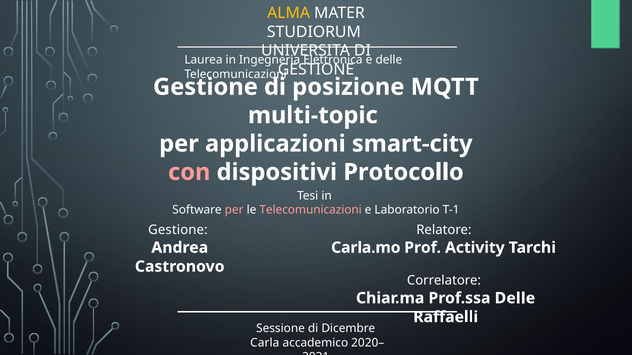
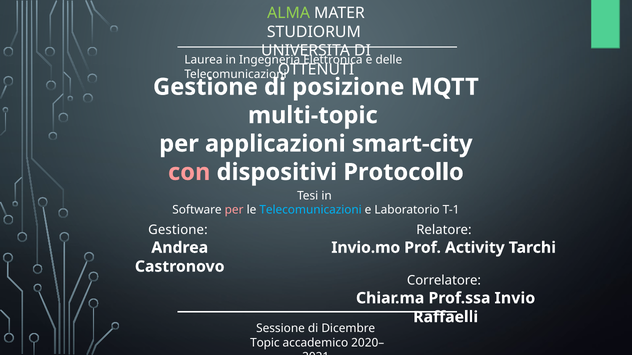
ALMA colour: yellow -> light green
GESTIONE at (316, 70): GESTIONE -> OTTENUTI
Telecomunicazioni at (311, 210) colour: pink -> light blue
Carla.mo: Carla.mo -> Invio.mo
Prof.ssa Delle: Delle -> Invio
Carla: Carla -> Topic
